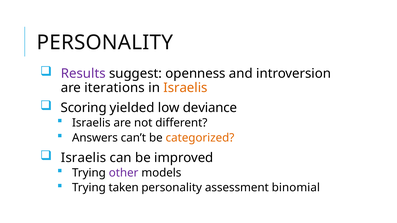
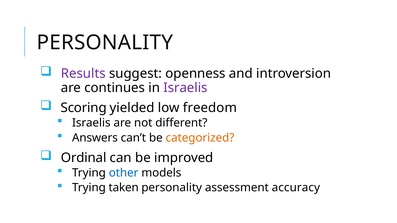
iterations: iterations -> continues
Israelis at (185, 88) colour: orange -> purple
deviance: deviance -> freedom
Israelis at (84, 158): Israelis -> Ordinal
other colour: purple -> blue
binomial: binomial -> accuracy
